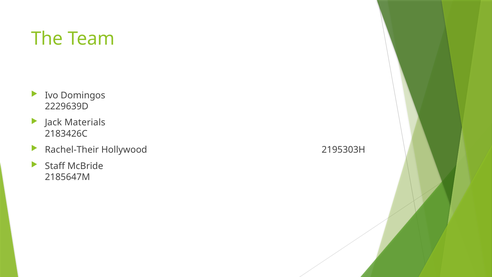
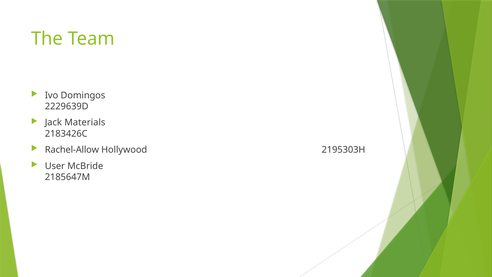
Rachel-Their: Rachel-Their -> Rachel-Allow
Staff: Staff -> User
